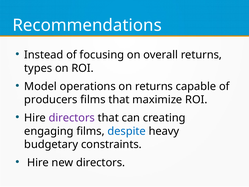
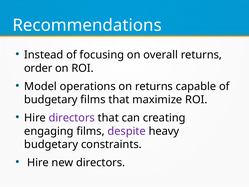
types: types -> order
producers at (51, 100): producers -> budgetary
despite colour: blue -> purple
